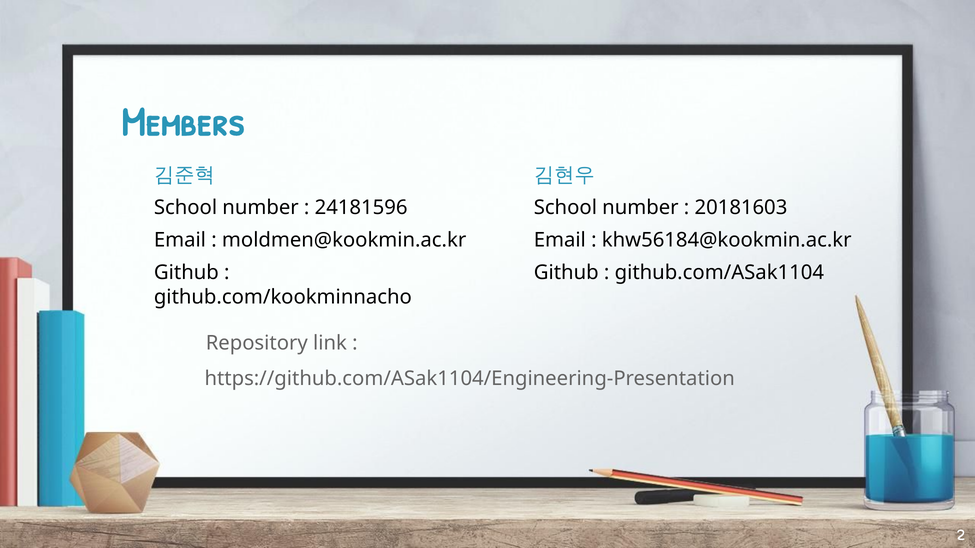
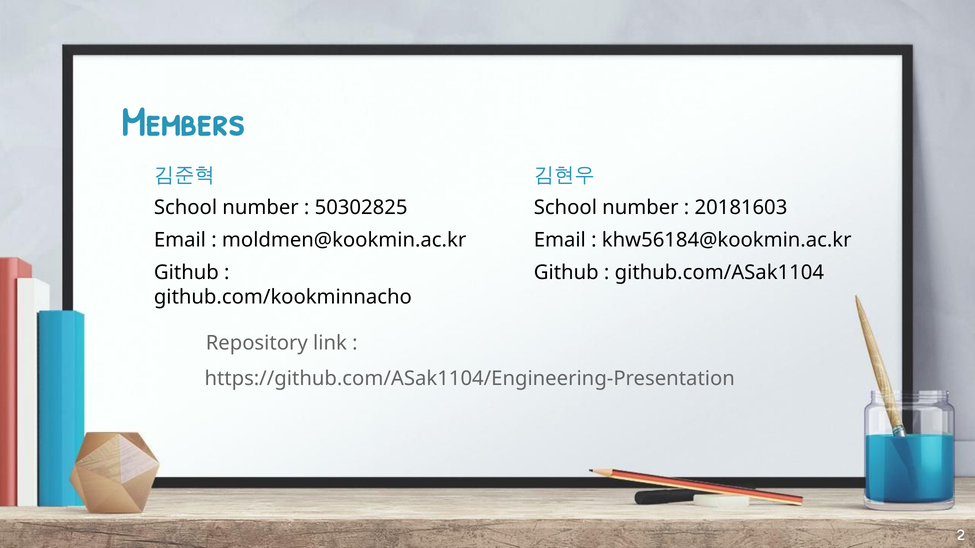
24181596: 24181596 -> 50302825
